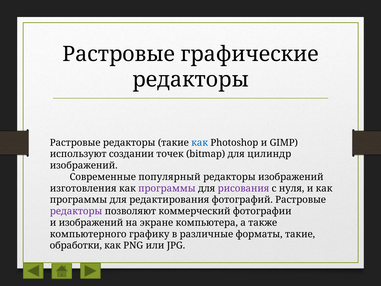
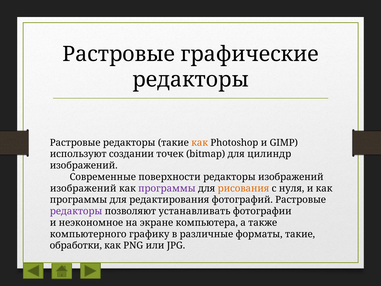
как at (200, 142) colour: blue -> orange
популярный: популярный -> поверхности
изготовления at (83, 188): изготовления -> изображений
рисования colour: purple -> orange
коммерческий: коммерческий -> устанавливать
и изображений: изображений -> неэкономное
